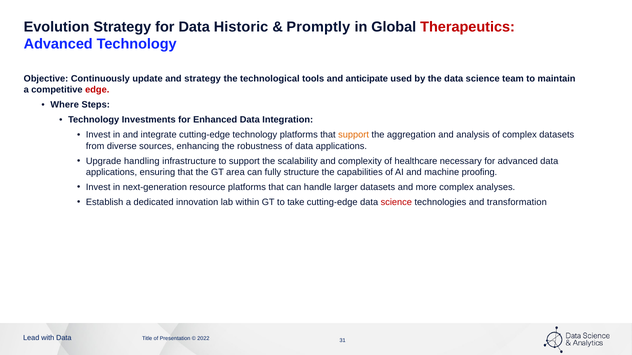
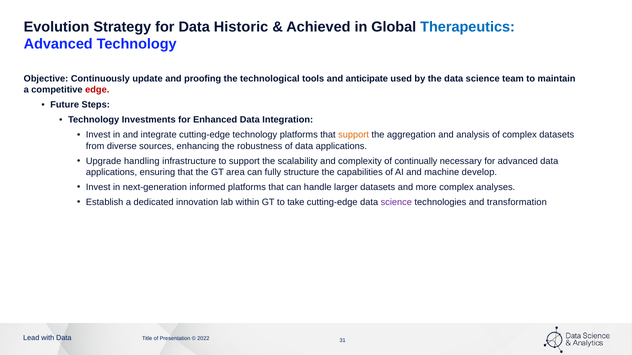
Promptly: Promptly -> Achieved
Therapeutics colour: red -> blue
and strategy: strategy -> proofing
Where: Where -> Future
healthcare: healthcare -> continually
proofing: proofing -> develop
resource: resource -> informed
science at (396, 202) colour: red -> purple
